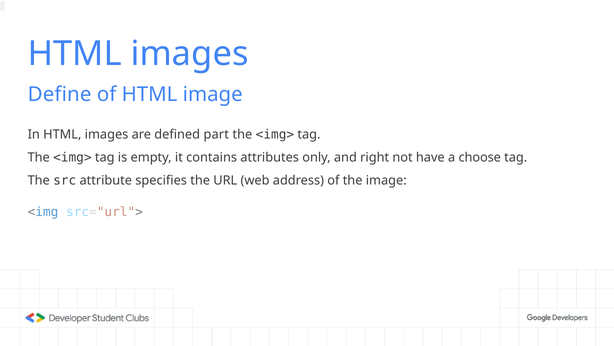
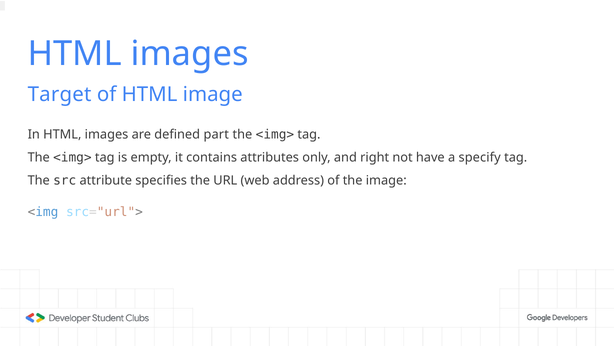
Define: Define -> Target
choose: choose -> specify
